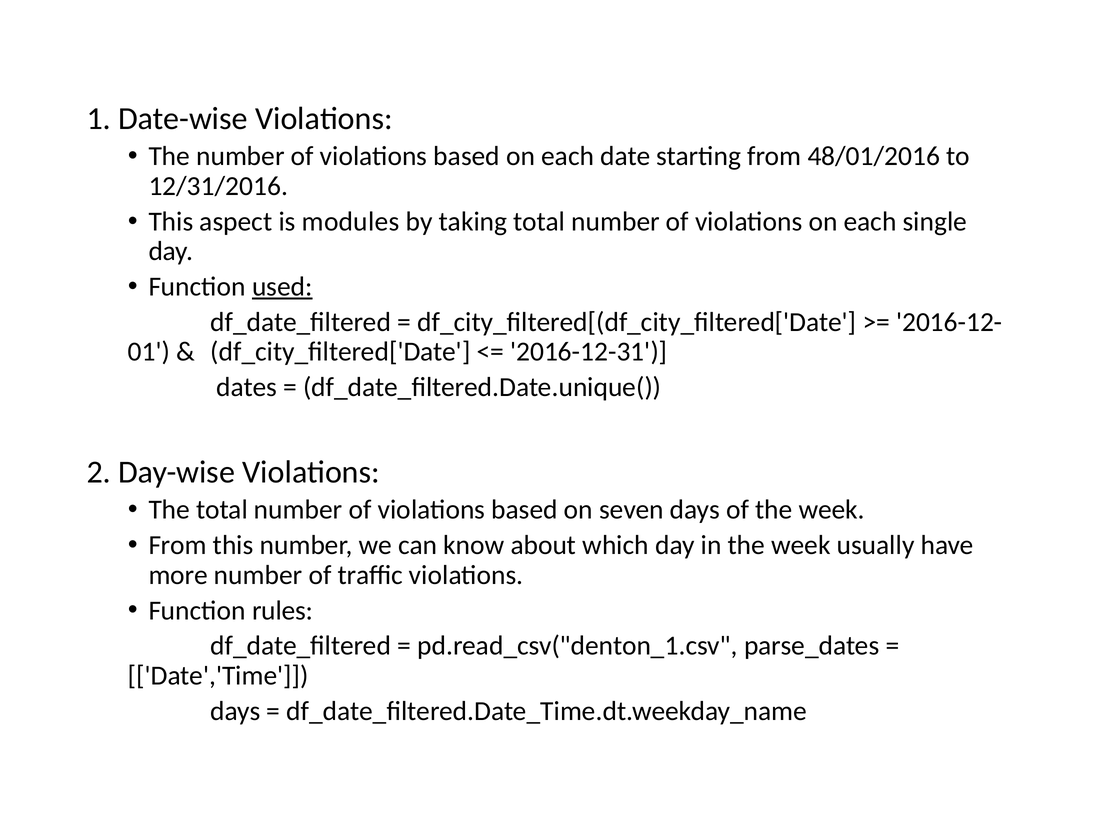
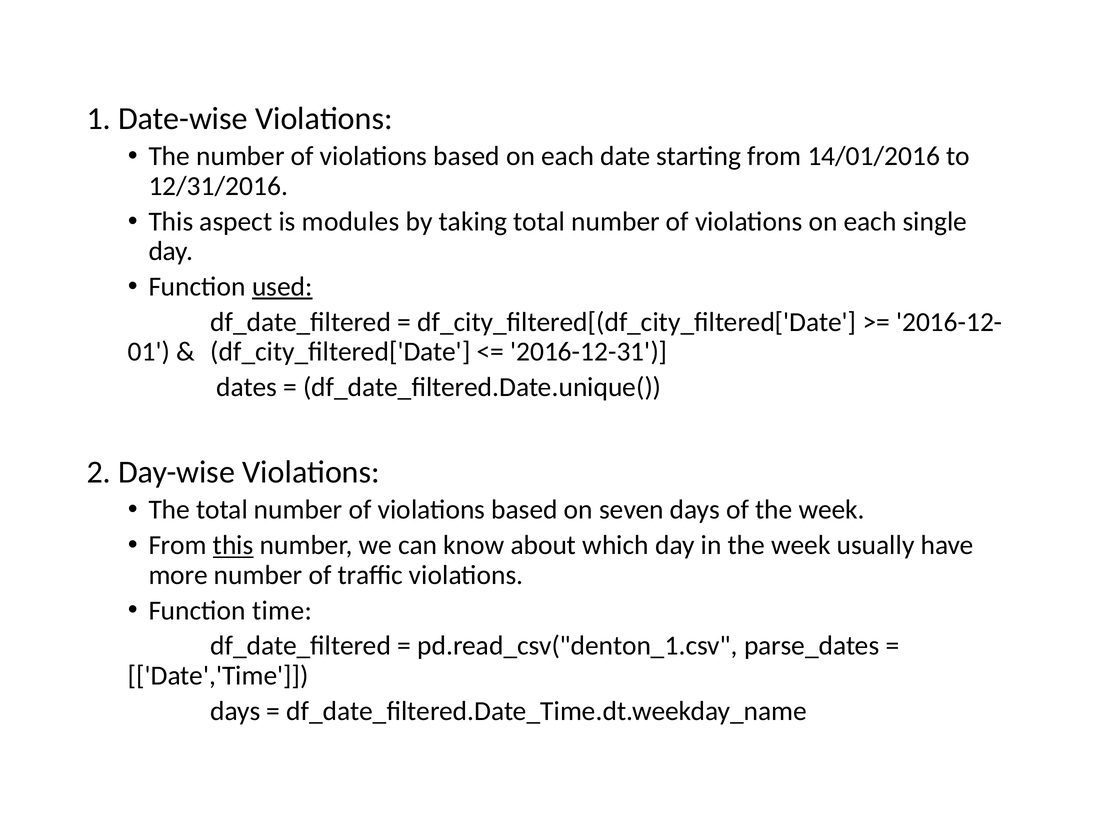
48/01/2016: 48/01/2016 -> 14/01/2016
this at (233, 545) underline: none -> present
rules: rules -> time
